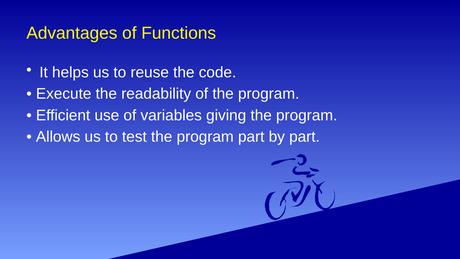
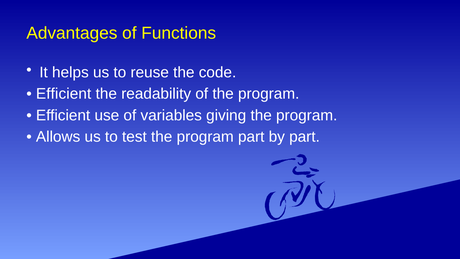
Execute at (64, 94): Execute -> Efficient
